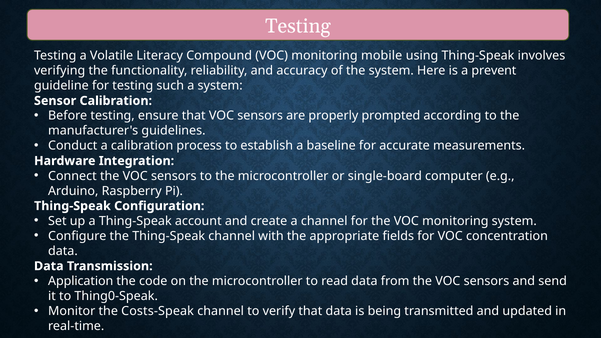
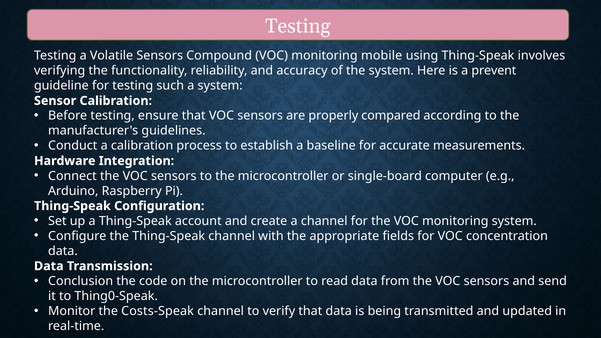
Volatile Literacy: Literacy -> Sensors
prompted: prompted -> compared
Application: Application -> Conclusion
